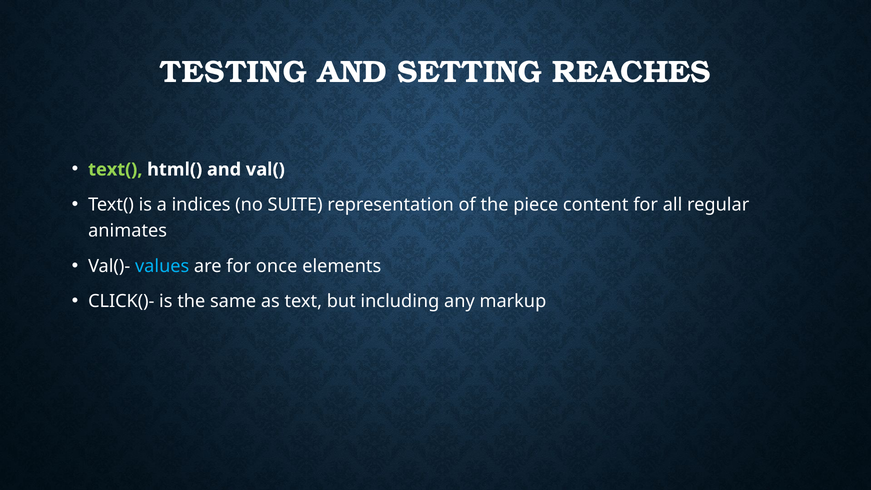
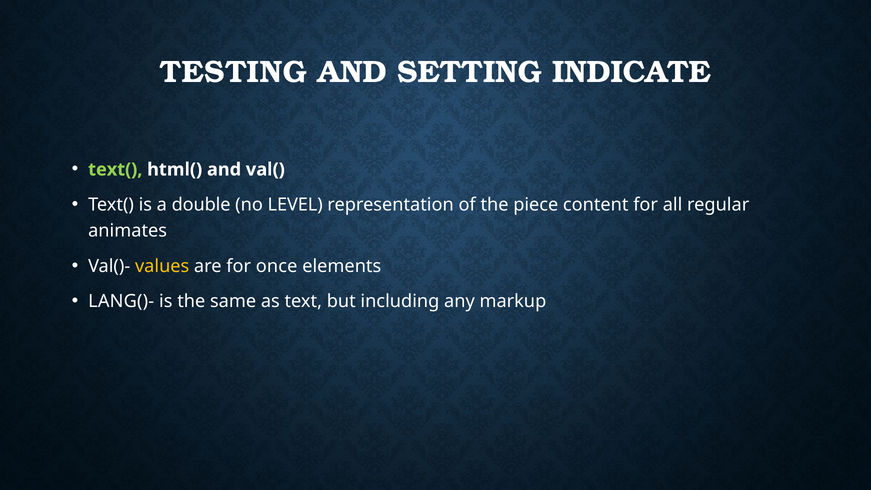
REACHES: REACHES -> INDICATE
indices: indices -> double
SUITE: SUITE -> LEVEL
values colour: light blue -> yellow
CLICK()-: CLICK()- -> LANG()-
